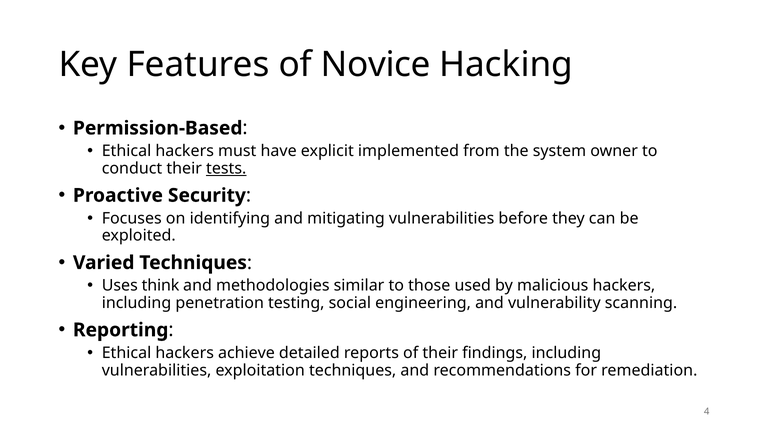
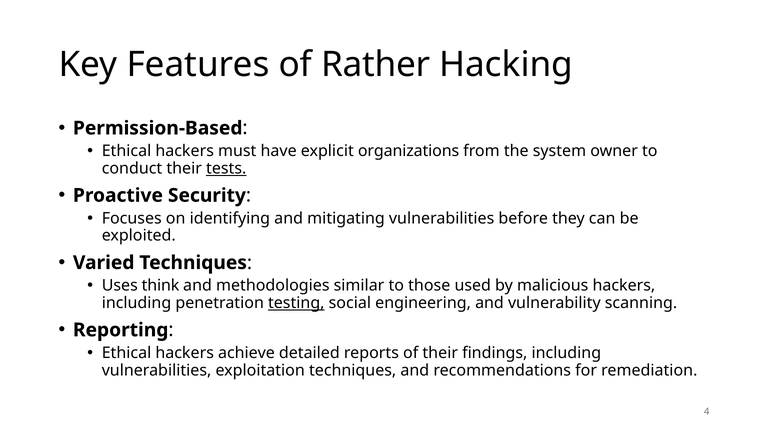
Novice: Novice -> Rather
implemented: implemented -> organizations
testing underline: none -> present
